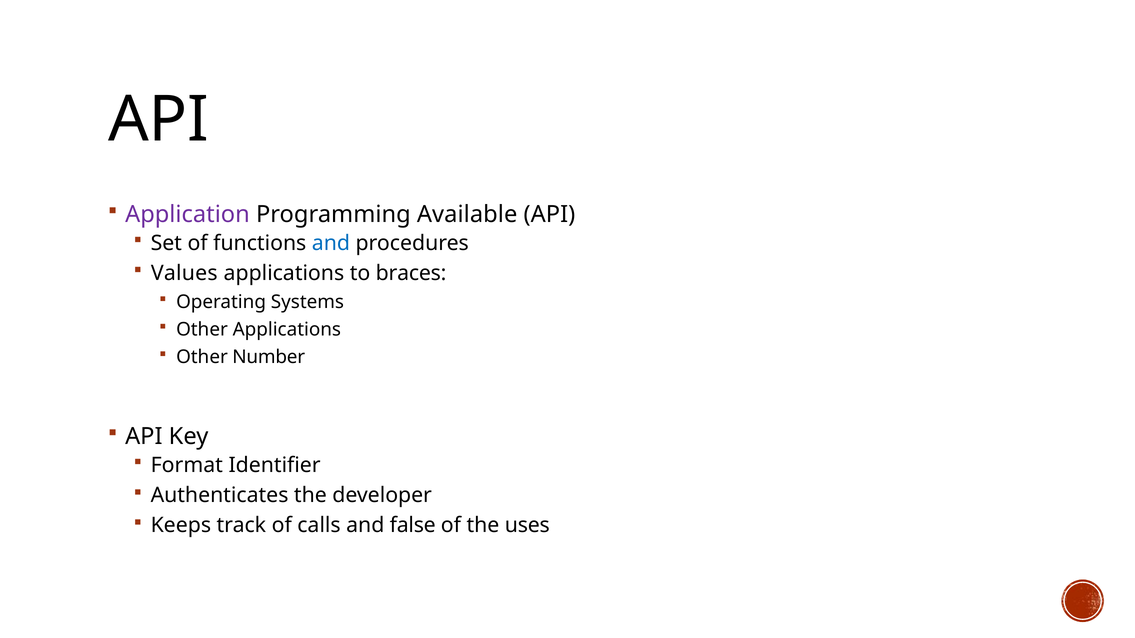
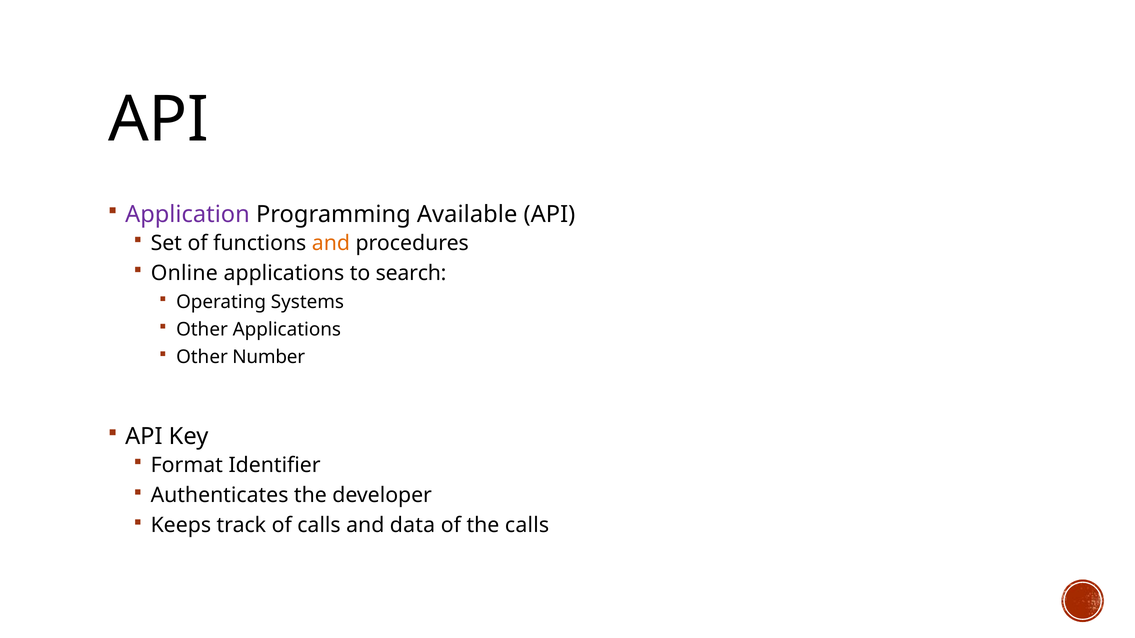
and at (331, 243) colour: blue -> orange
Values: Values -> Online
braces: braces -> search
false: false -> data
the uses: uses -> calls
